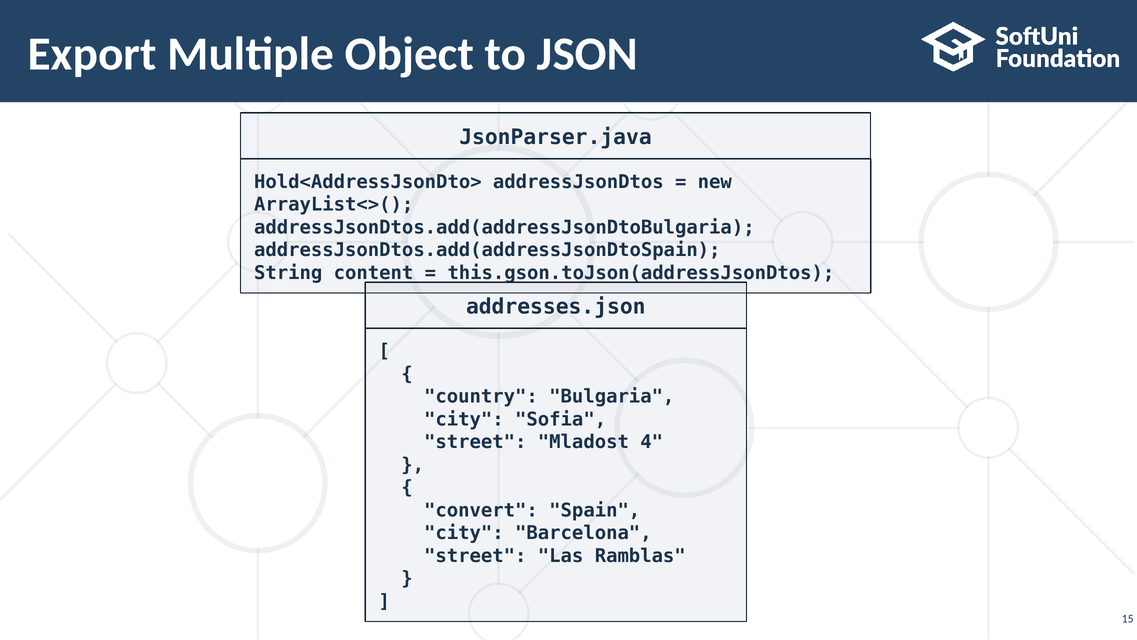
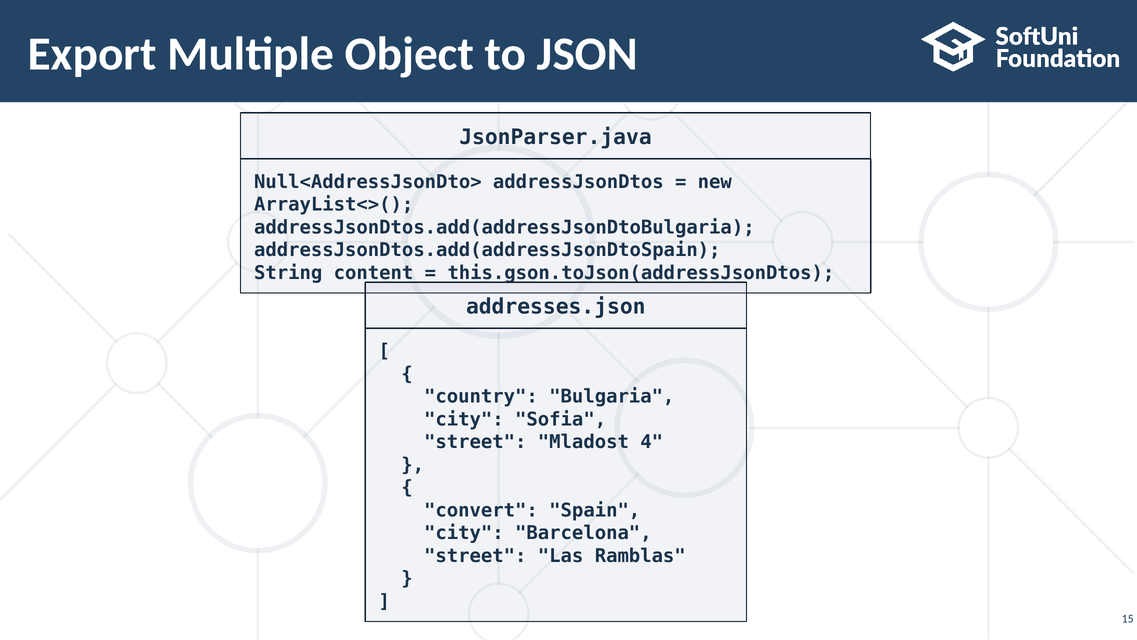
Hold<AddressJsonDto>: Hold<AddressJsonDto> -> Null<AddressJsonDto>
